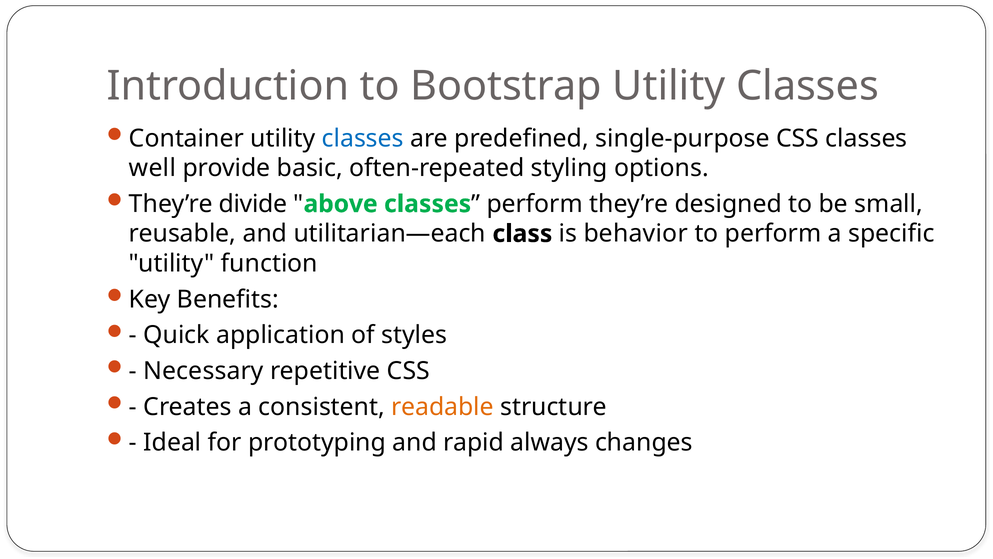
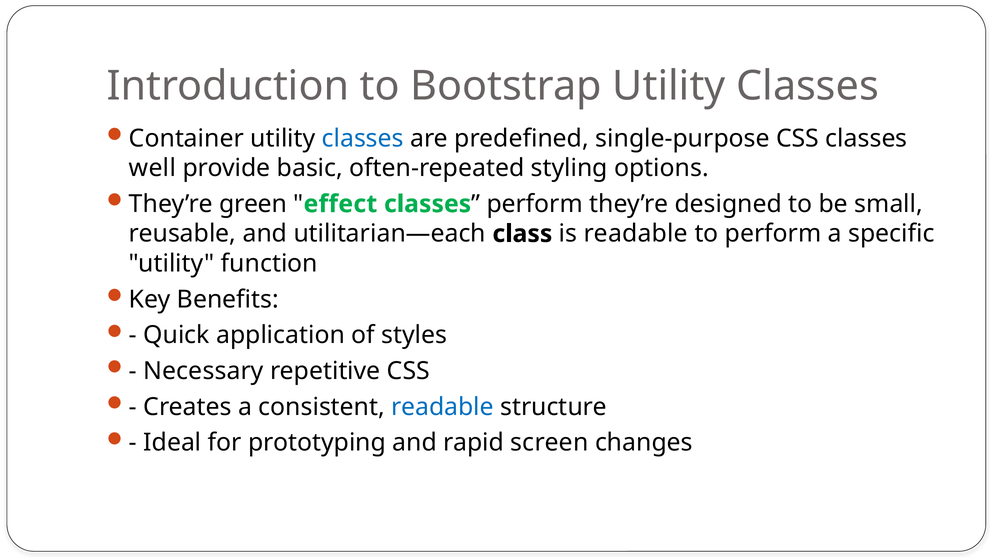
divide: divide -> green
above: above -> effect
is behavior: behavior -> readable
readable at (442, 407) colour: orange -> blue
always: always -> screen
